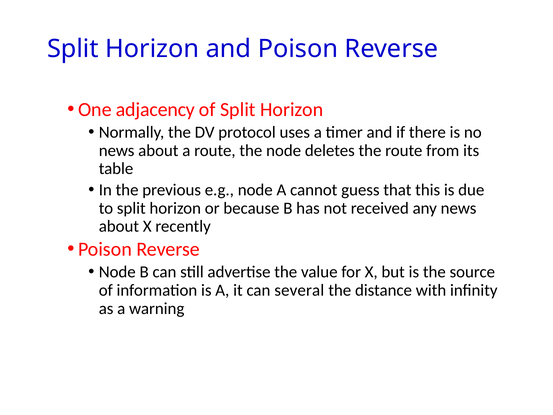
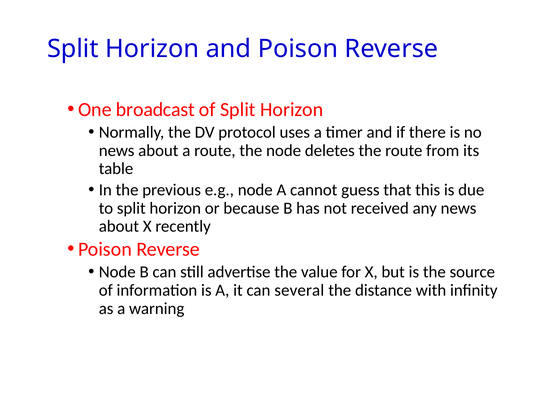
adjacency: adjacency -> broadcast
